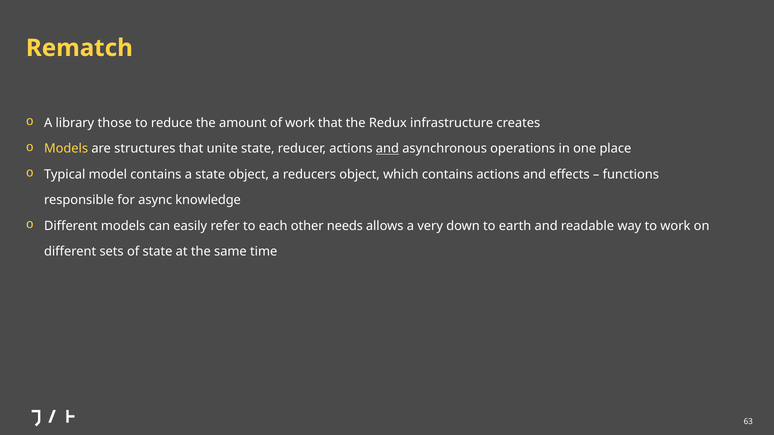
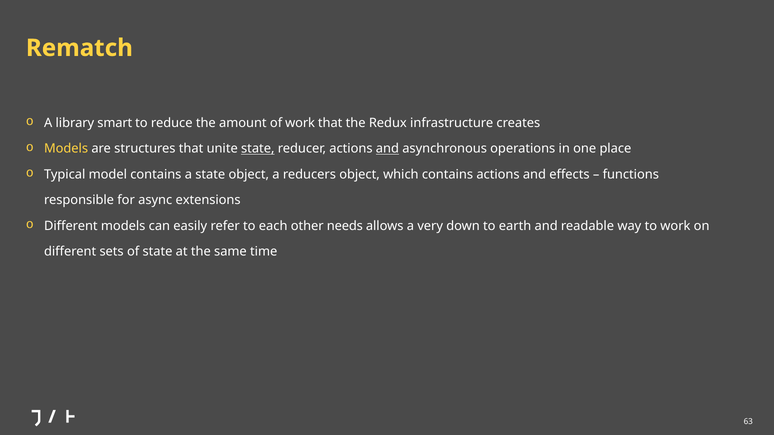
those: those -> smart
state at (258, 149) underline: none -> present
knowledge: knowledge -> extensions
